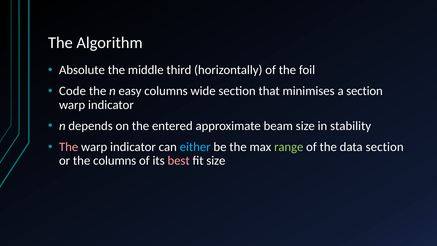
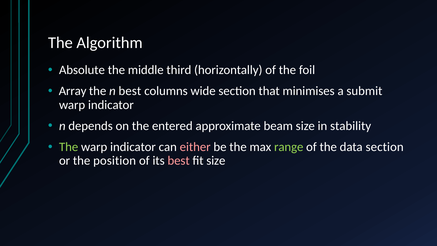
Code: Code -> Array
n easy: easy -> best
a section: section -> submit
The at (69, 147) colour: pink -> light green
either colour: light blue -> pink
the columns: columns -> position
